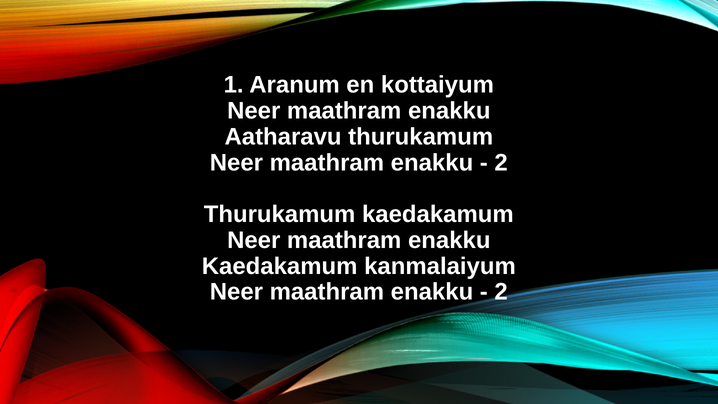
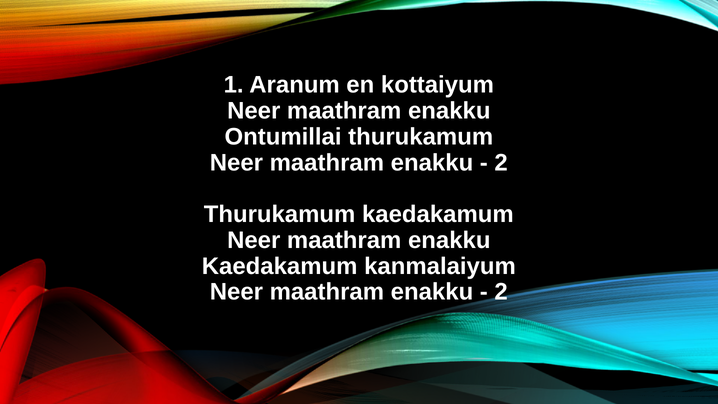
Aatharavu: Aatharavu -> Ontumillai
